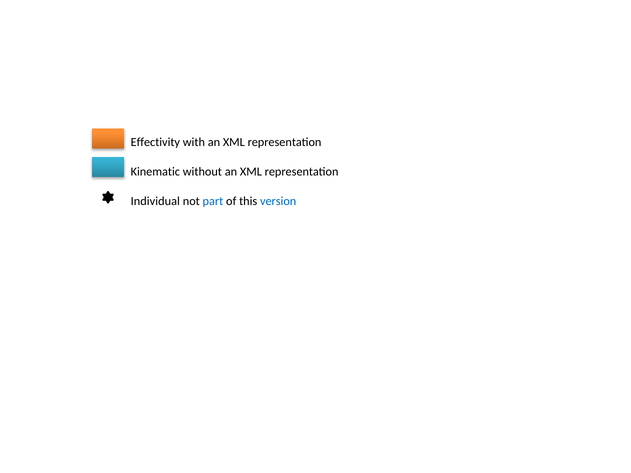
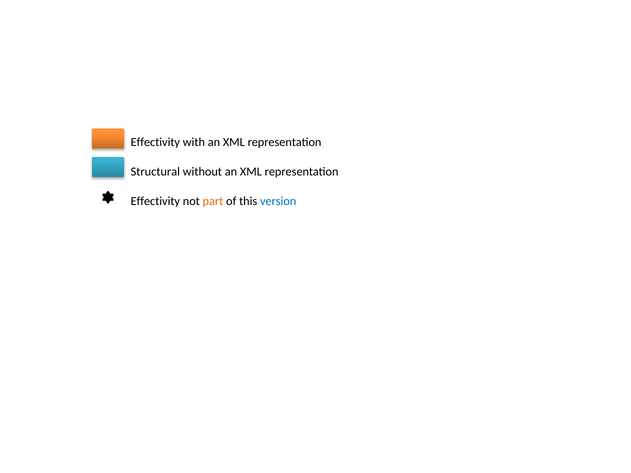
Kinematic: Kinematic -> Structural
Individual at (155, 201): Individual -> Effectivity
part colour: blue -> orange
